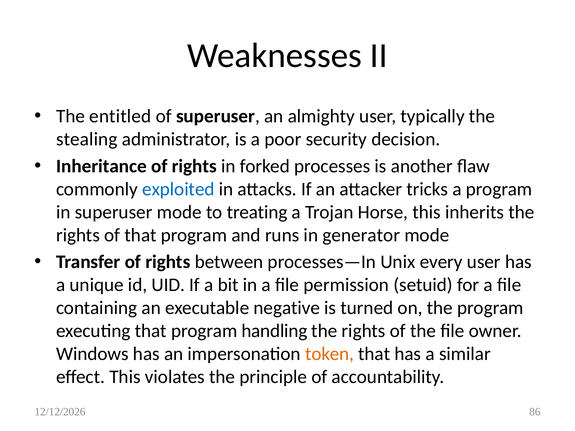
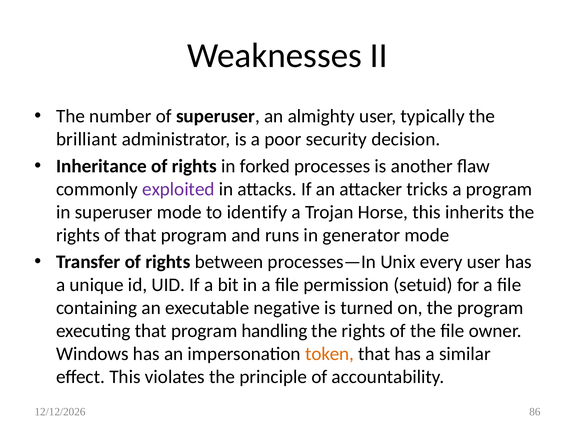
entitled: entitled -> number
stealing: stealing -> brilliant
exploited colour: blue -> purple
treating: treating -> identify
